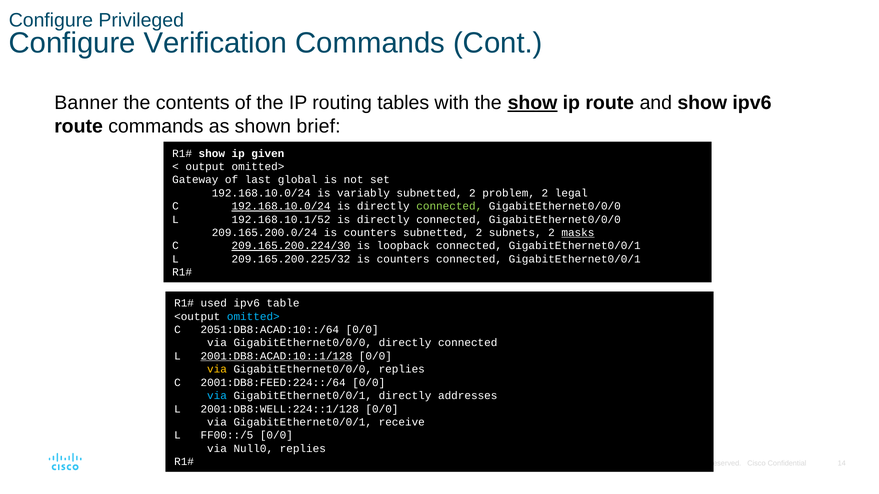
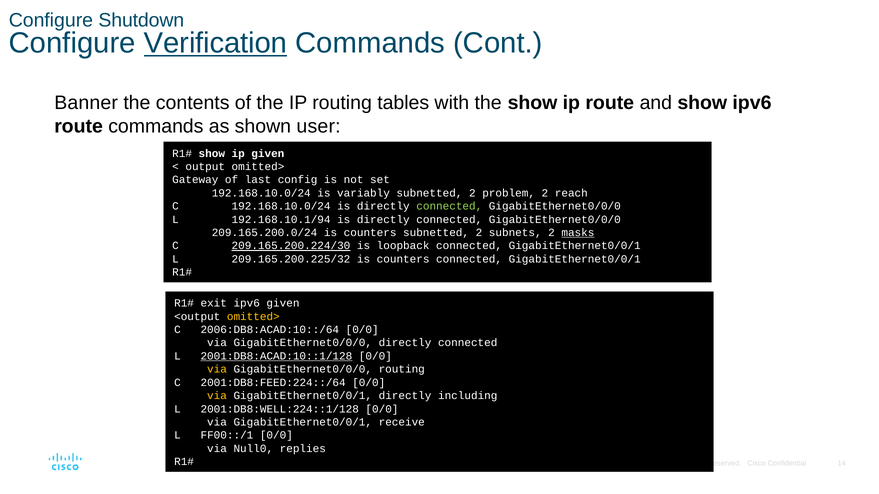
Privileged: Privileged -> Shutdown
Verification underline: none -> present
show at (533, 103) underline: present -> none
brief: brief -> user
global: global -> config
legal: legal -> reach
192.168.10.0/24 at (281, 206) underline: present -> none
192.168.10.1/52: 192.168.10.1/52 -> 192.168.10.1/94
used: used -> exit
ipv6 table: table -> given
omitted> at (253, 317) colour: light blue -> yellow
2051:DB8:ACAD:10::/64: 2051:DB8:ACAD:10::/64 -> 2006:DB8:ACAD:10::/64
GigabitEthernet0/0/0 replies: replies -> routing
via at (217, 396) colour: light blue -> yellow
addresses: addresses -> including
FF00::/5: FF00::/5 -> FF00::/1
